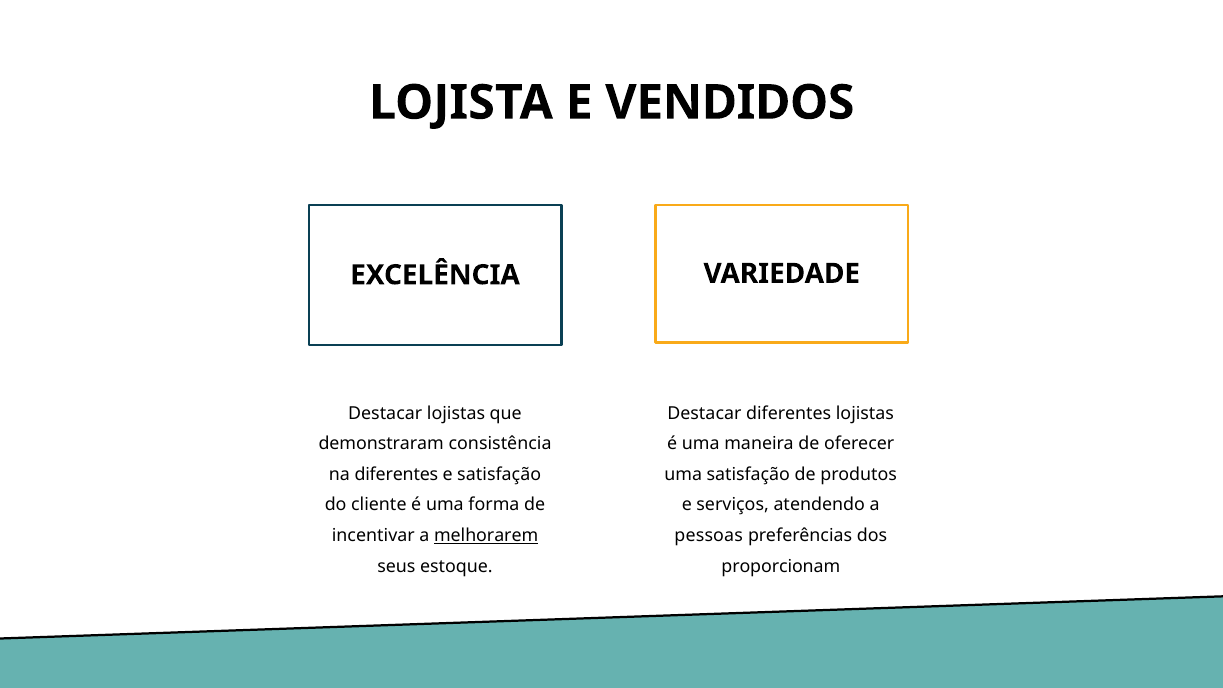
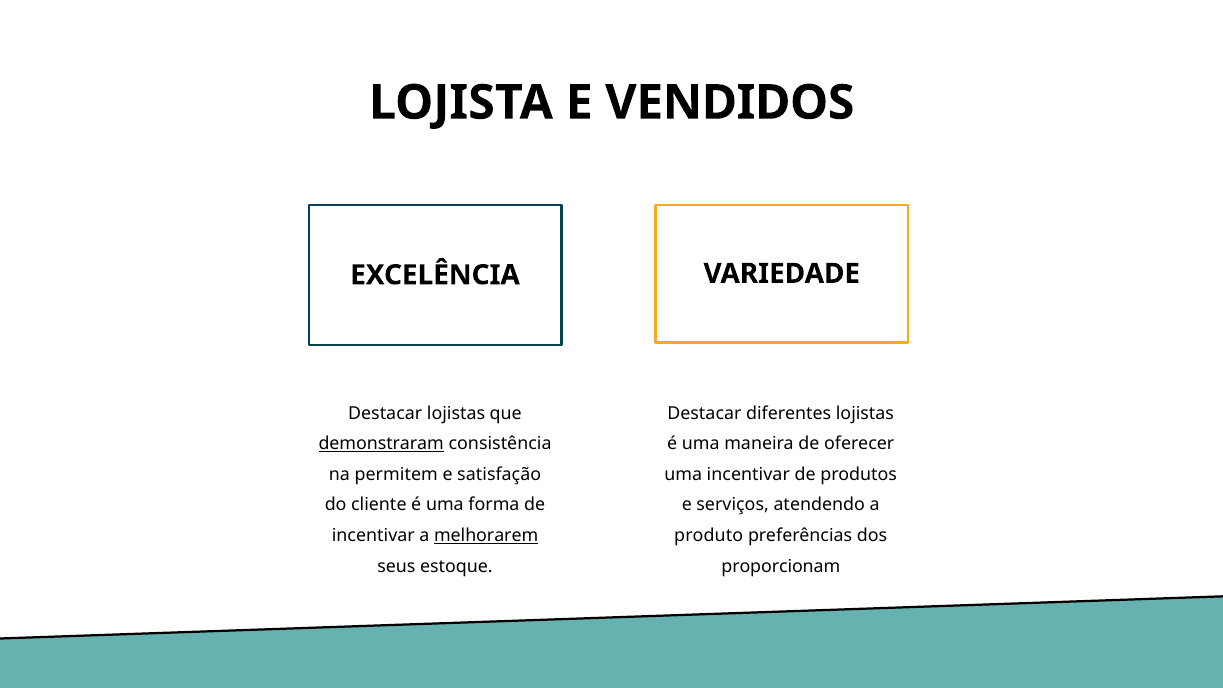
demonstraram underline: none -> present
na diferentes: diferentes -> permitem
uma satisfação: satisfação -> incentivar
pessoas: pessoas -> produto
